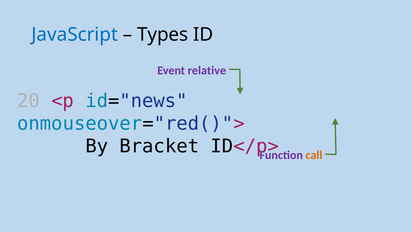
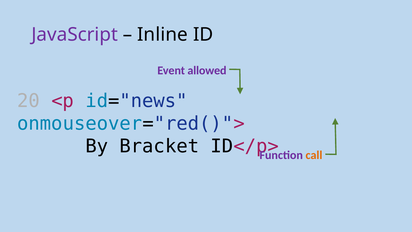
JavaScript colour: blue -> purple
Types: Types -> Inline
relative: relative -> allowed
